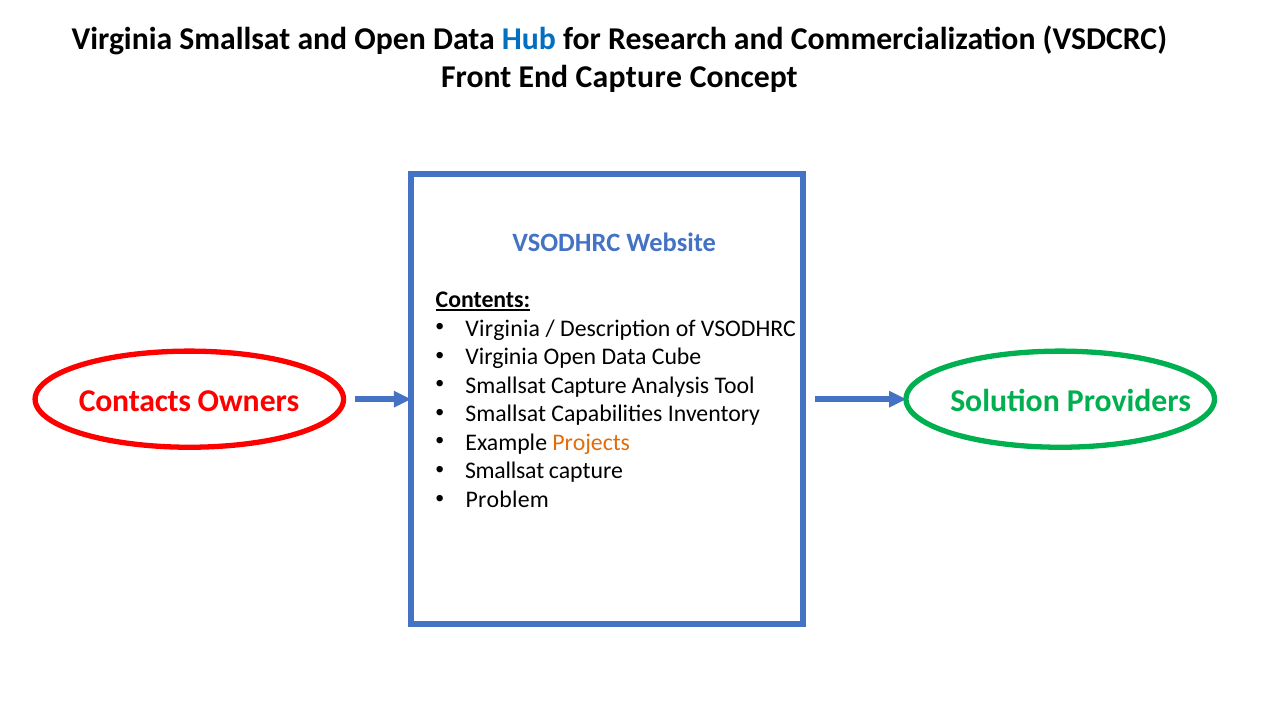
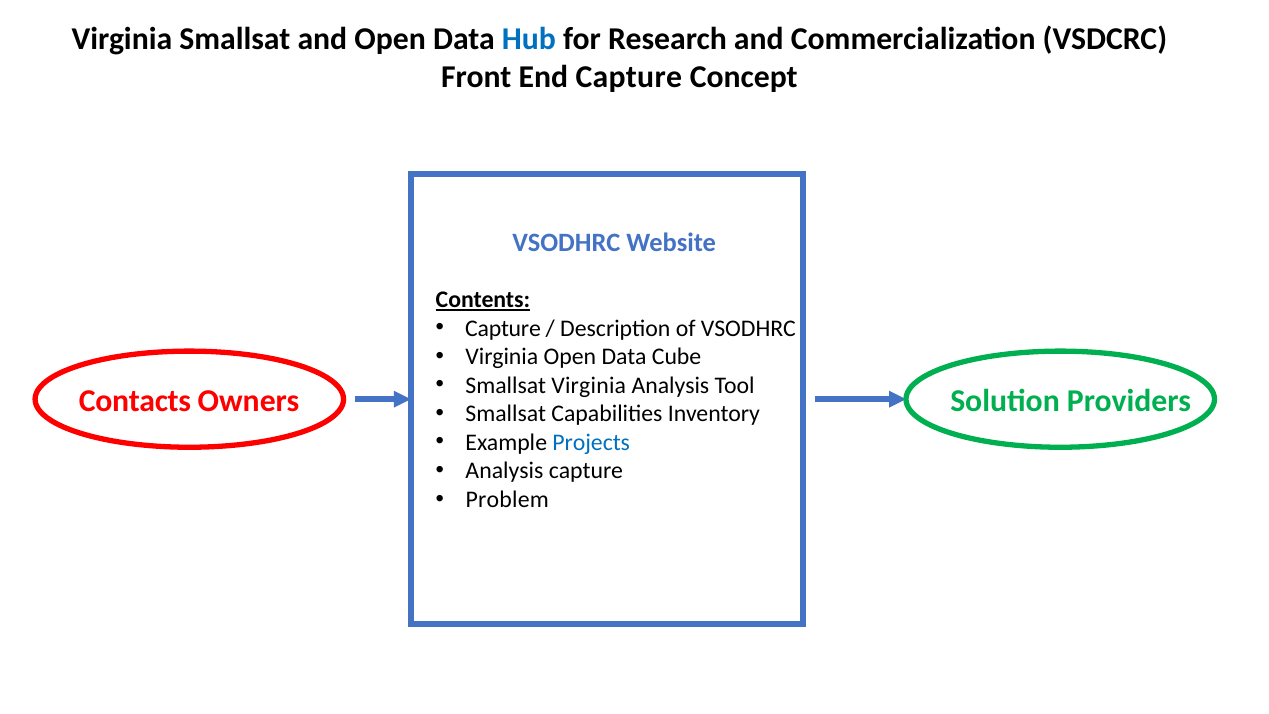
Virginia at (503, 328): Virginia -> Capture
Capture at (589, 385): Capture -> Virginia
Projects colour: orange -> blue
Smallsat at (505, 471): Smallsat -> Analysis
